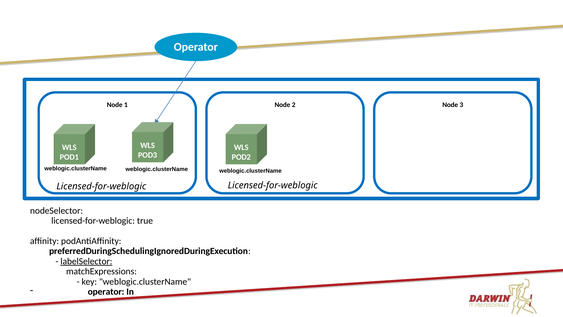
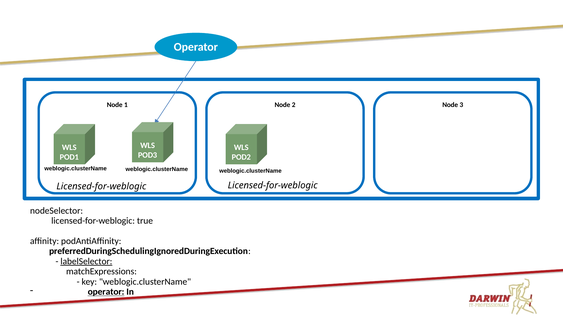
operator at (106, 291) underline: none -> present
